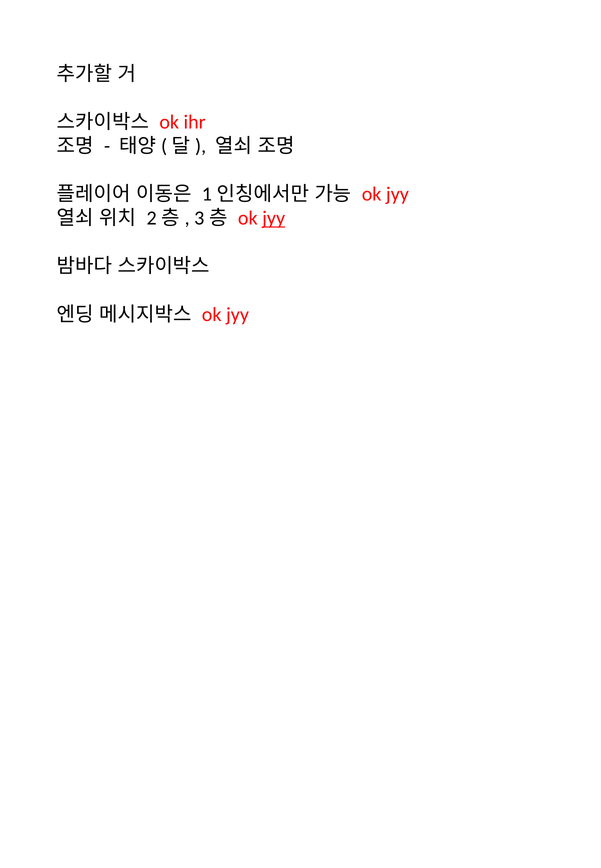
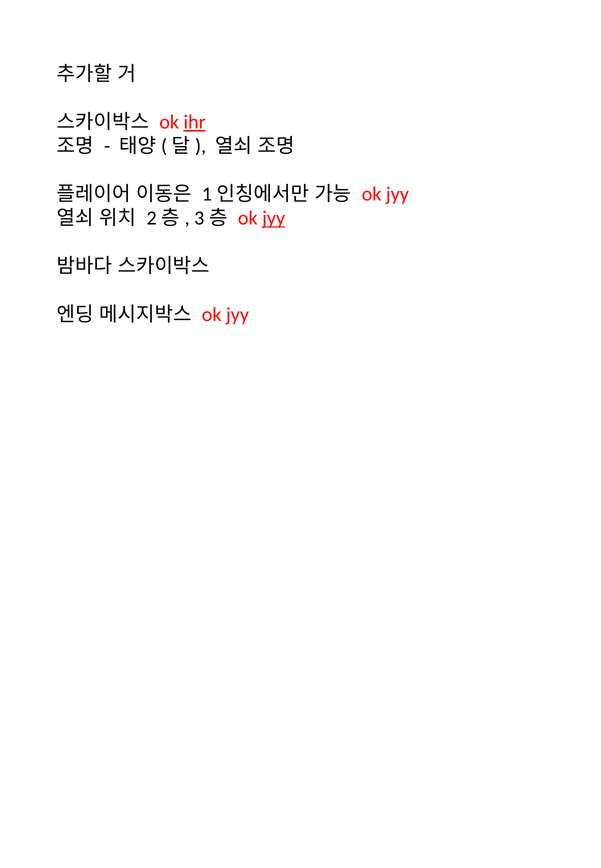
ihr underline: none -> present
